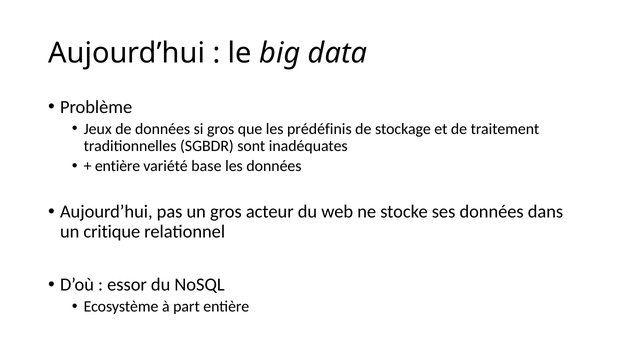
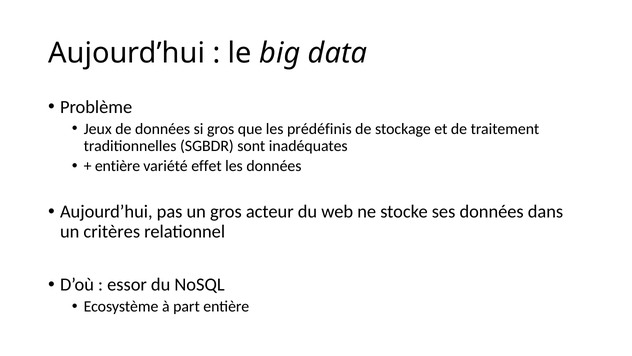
base: base -> effet
critique: critique -> critères
